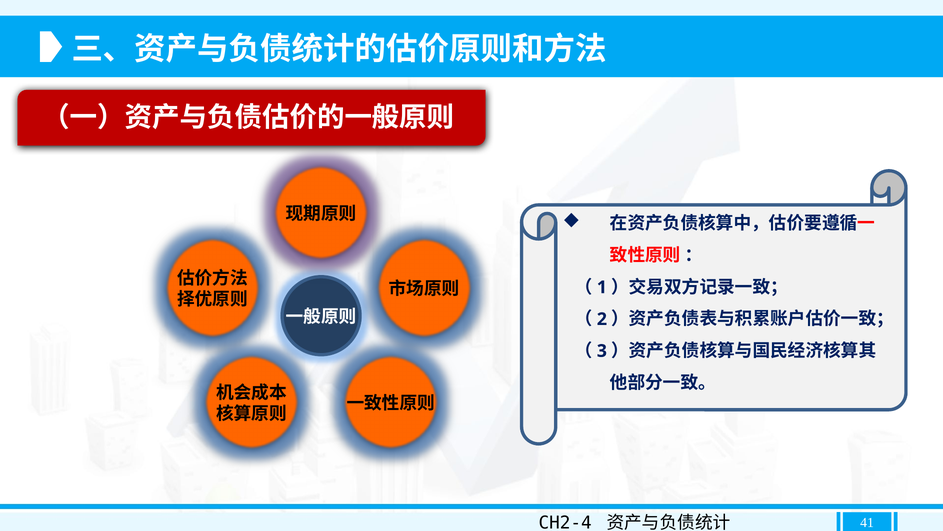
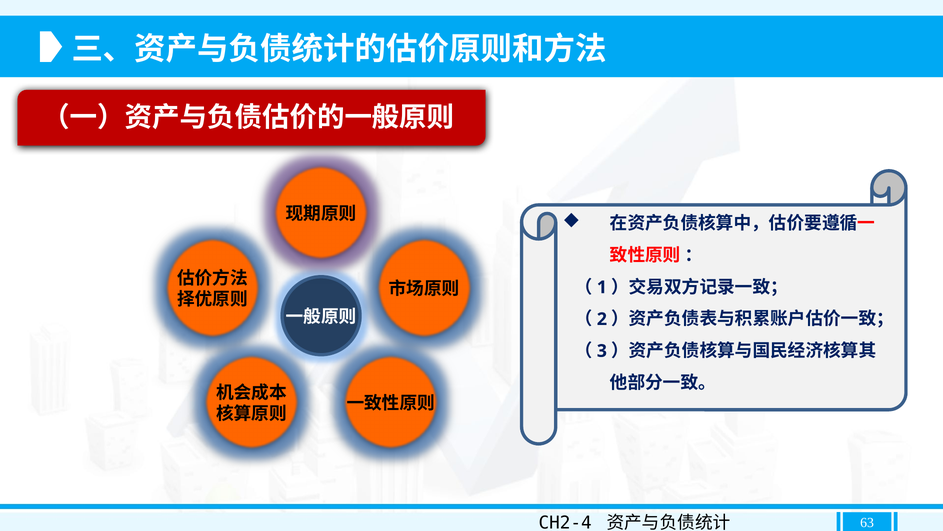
41: 41 -> 63
